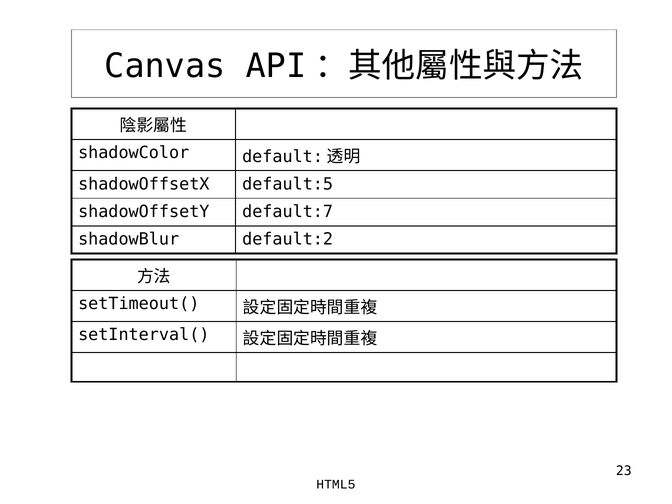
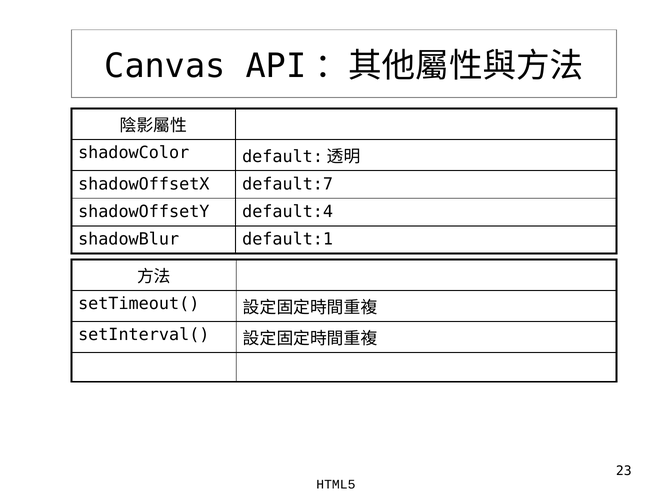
default:5: default:5 -> default:7
default:7: default:7 -> default:4
default:2: default:2 -> default:1
